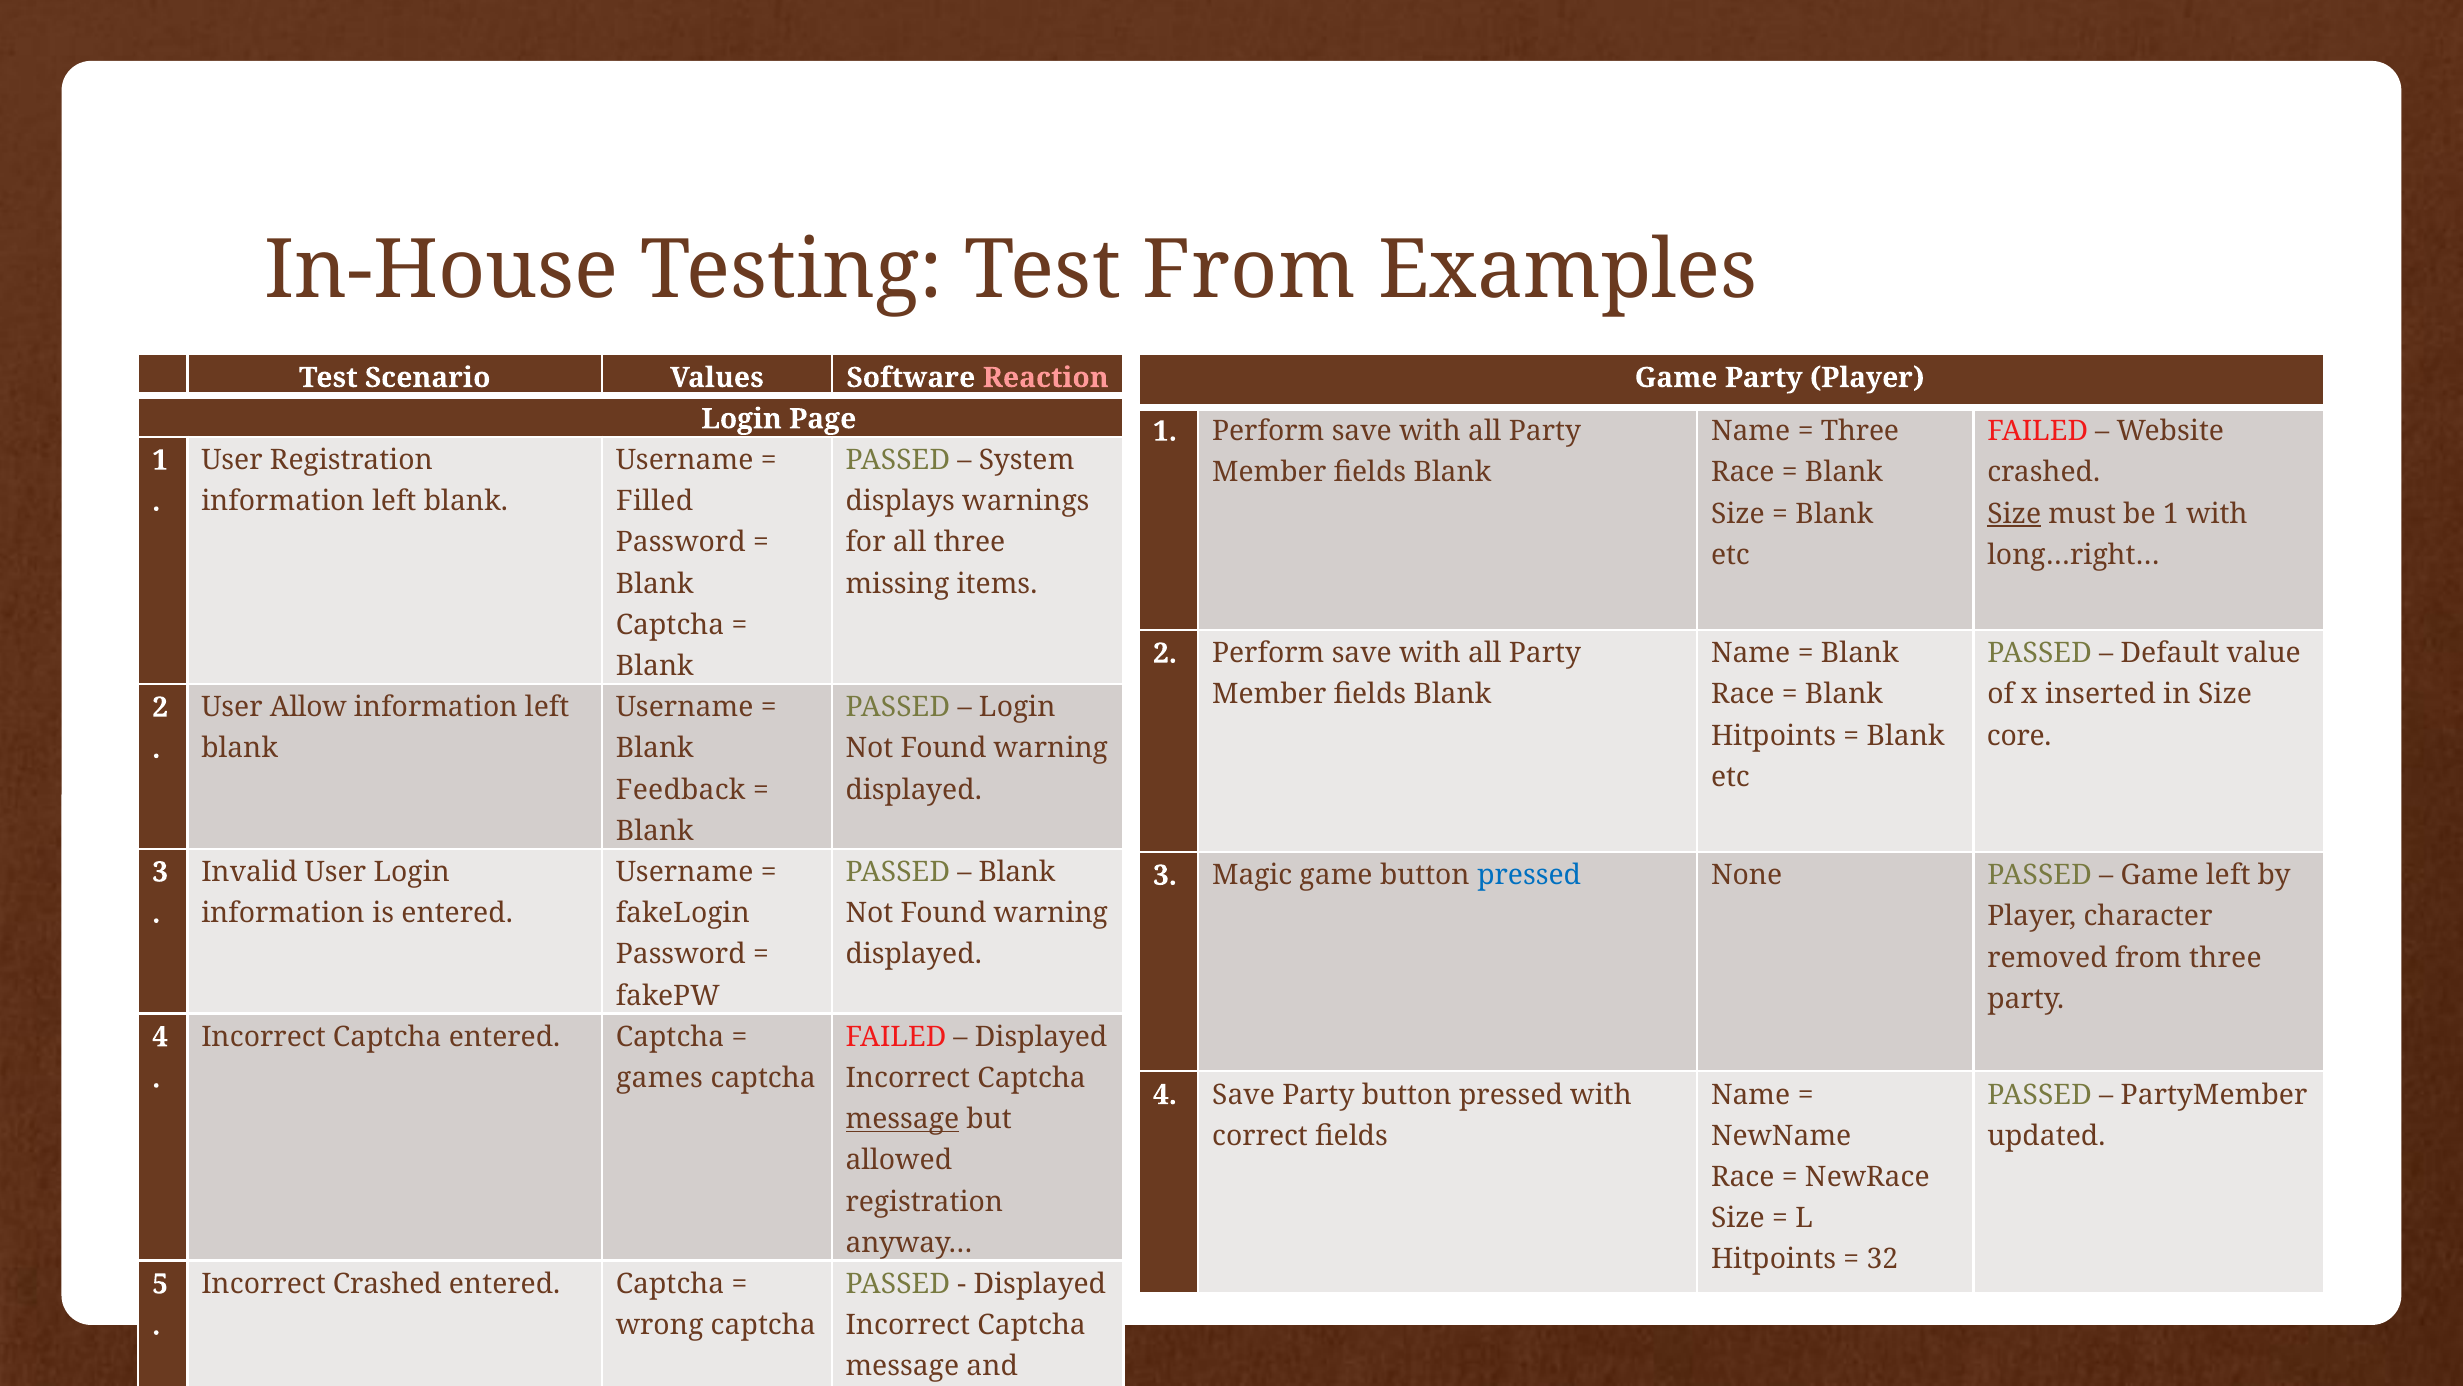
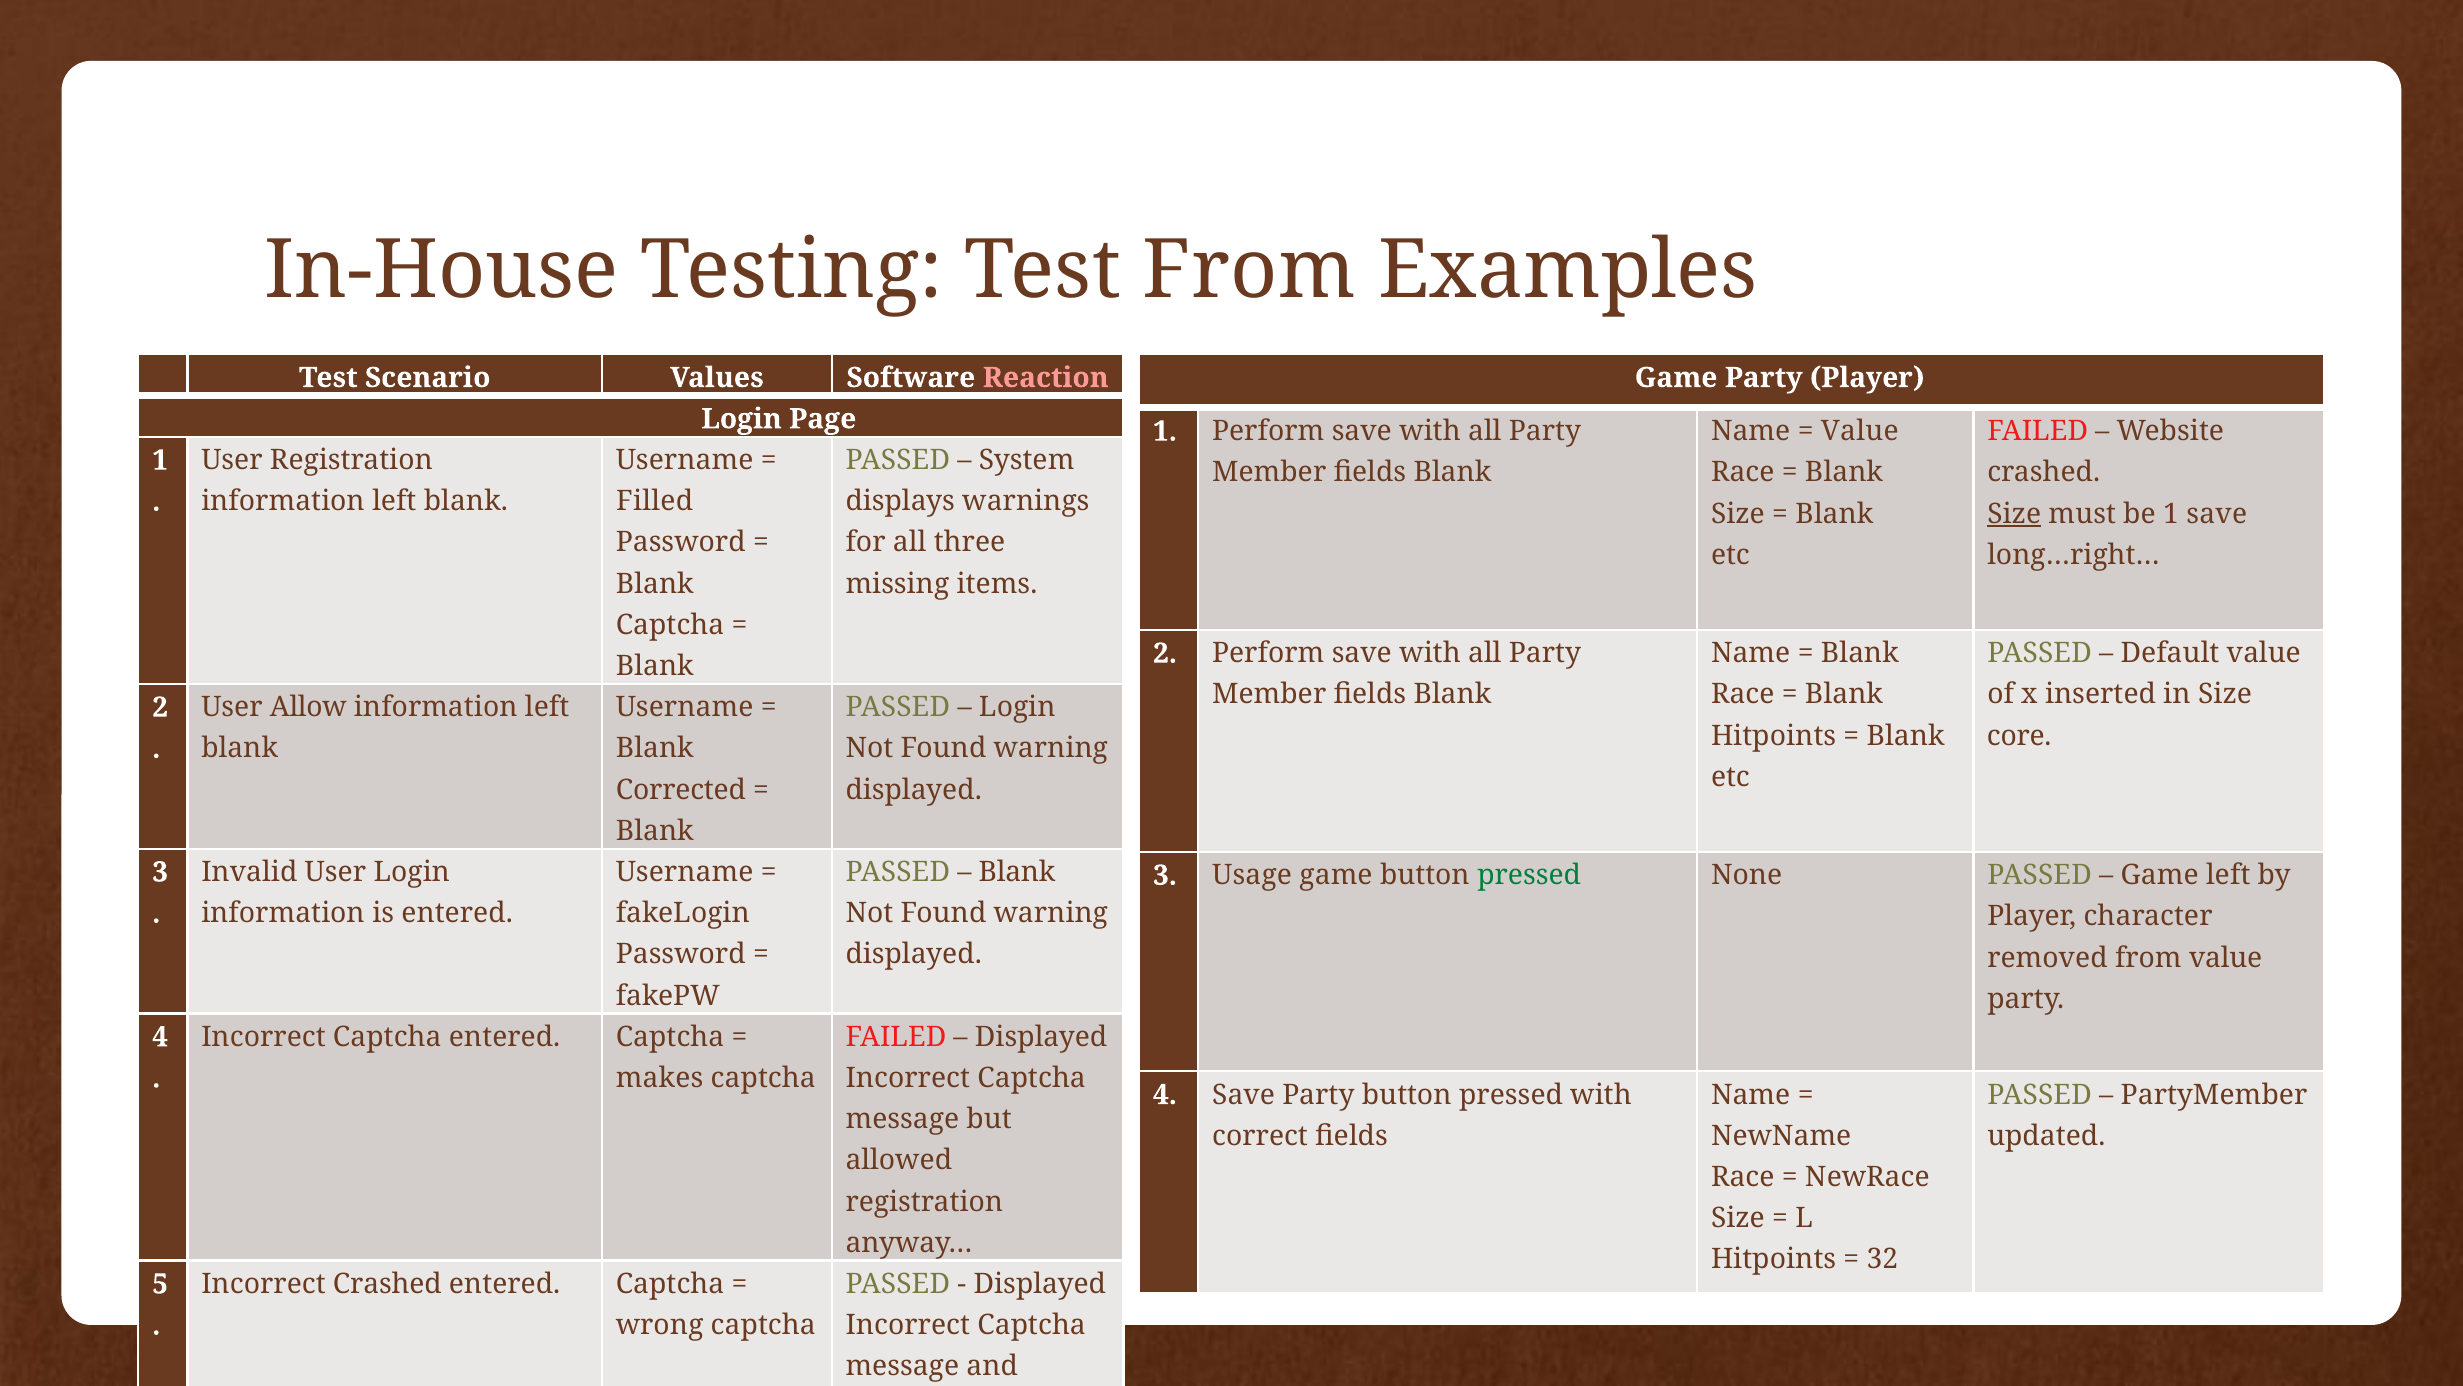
Three at (1860, 431): Three -> Value
1 with: with -> save
Feedback: Feedback -> Corrected
Magic: Magic -> Usage
pressed at (1529, 875) colour: blue -> green
from three: three -> value
games: games -> makes
message at (902, 1119) underline: present -> none
